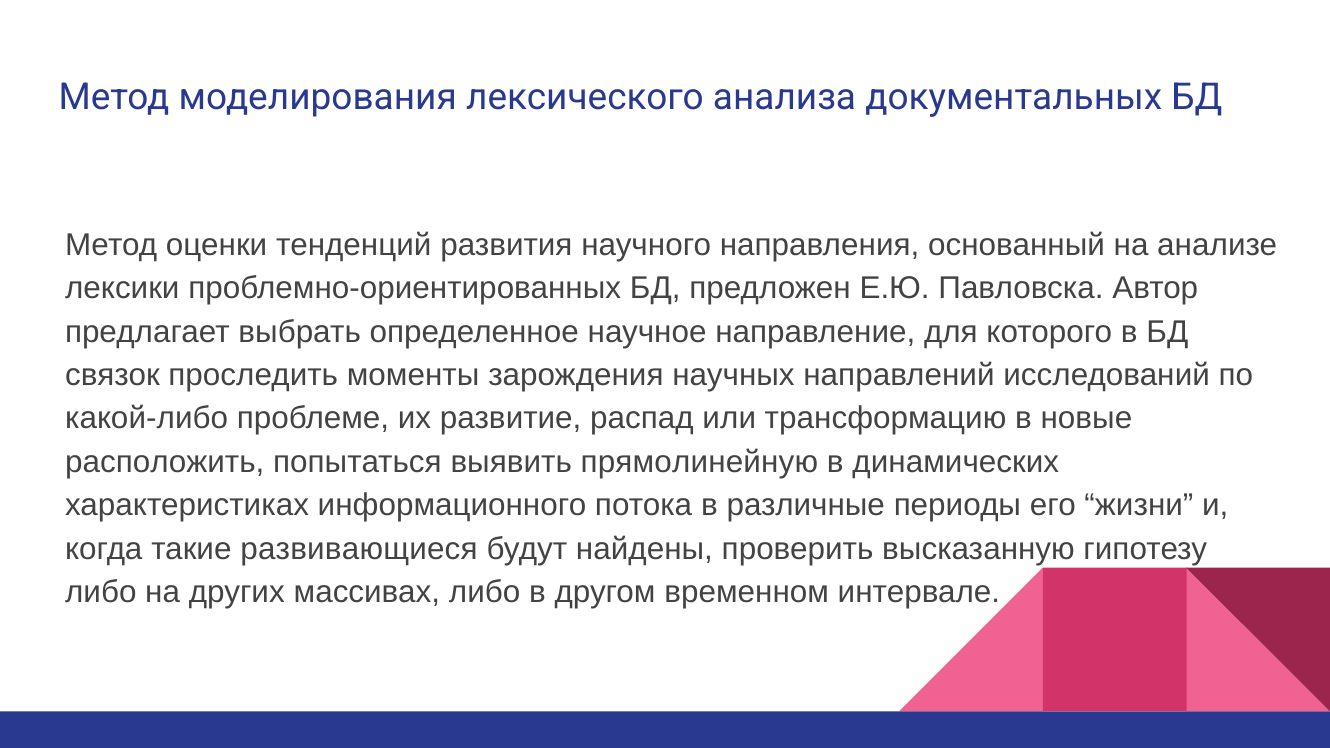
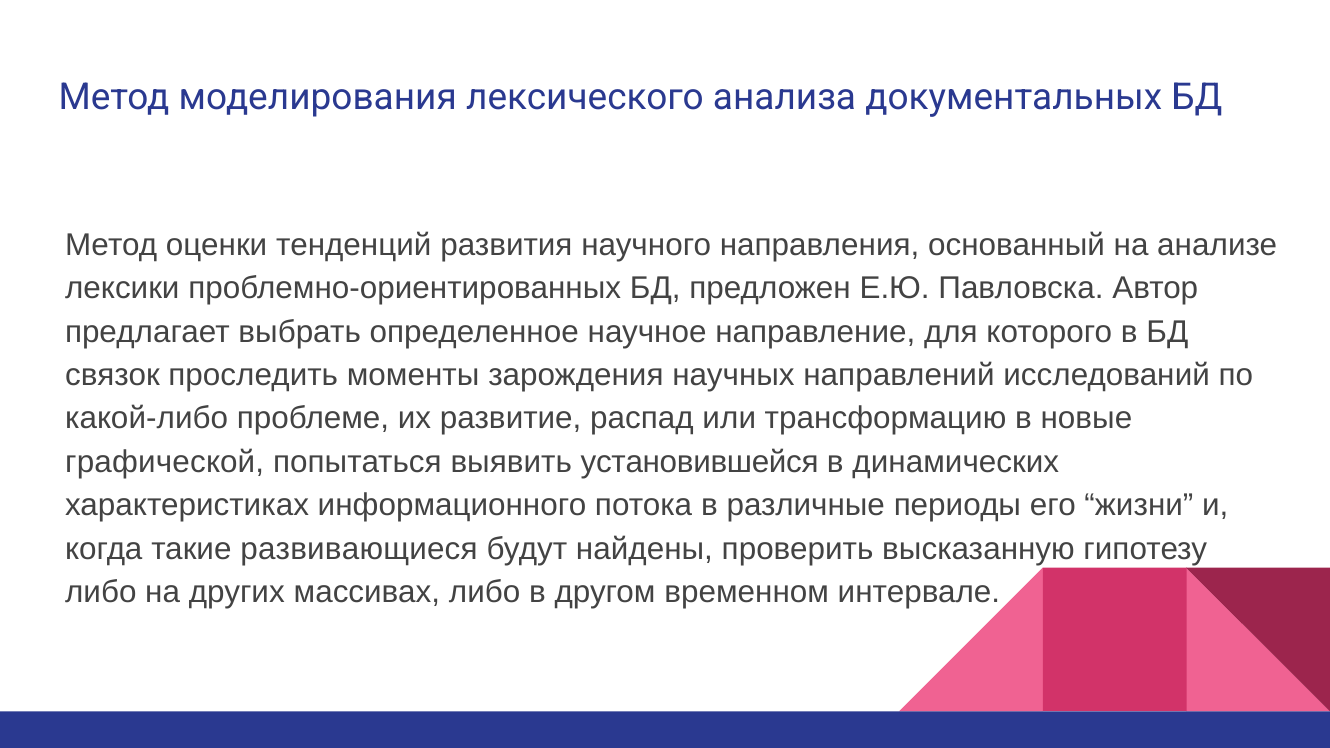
расположить: расположить -> графической
прямолинейную: прямолинейную -> установившейся
